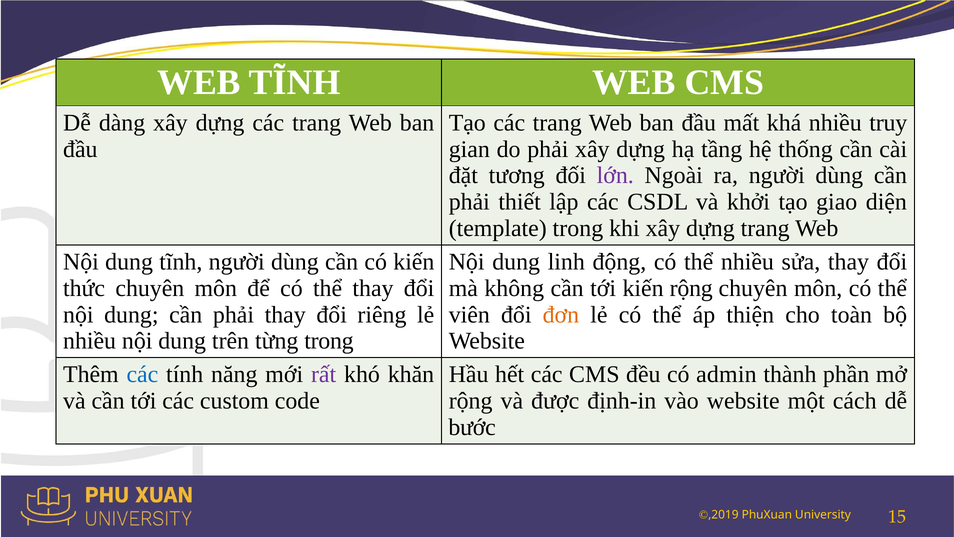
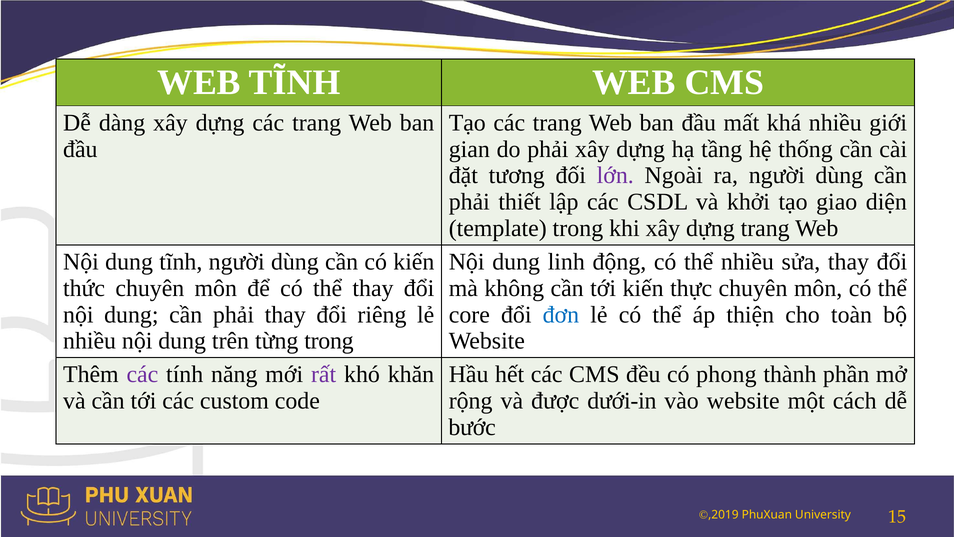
truy: truy -> giới
kiến rộng: rộng -> thực
viên: viên -> core
đơn colour: orange -> blue
các at (142, 374) colour: blue -> purple
admin: admin -> phong
định-in: định-in -> dưới-in
